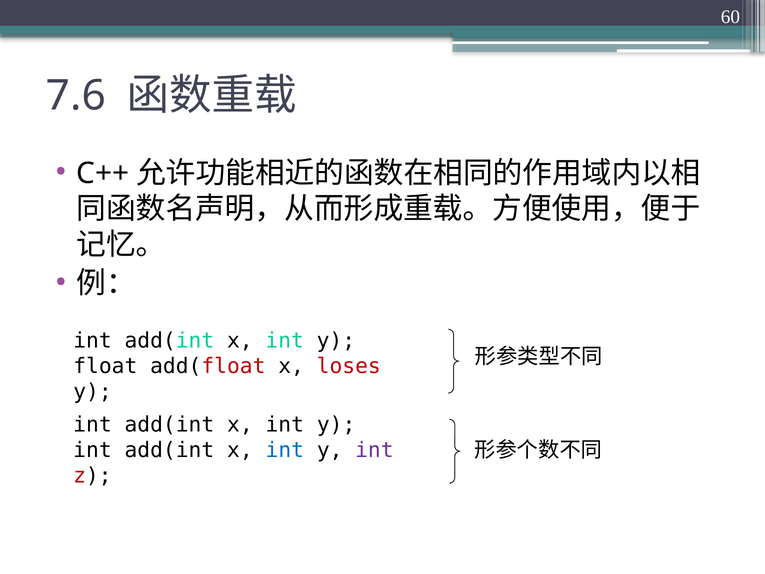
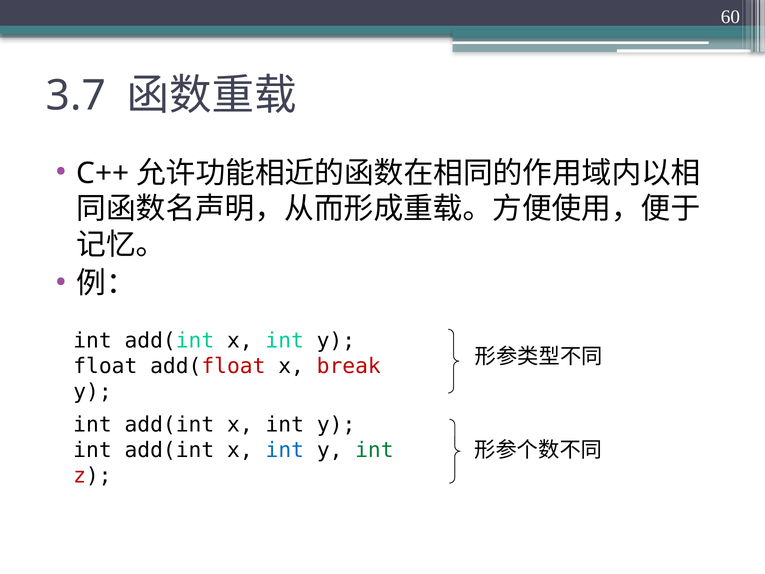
7.6: 7.6 -> 3.7
loses: loses -> break
int at (374, 450) colour: purple -> green
